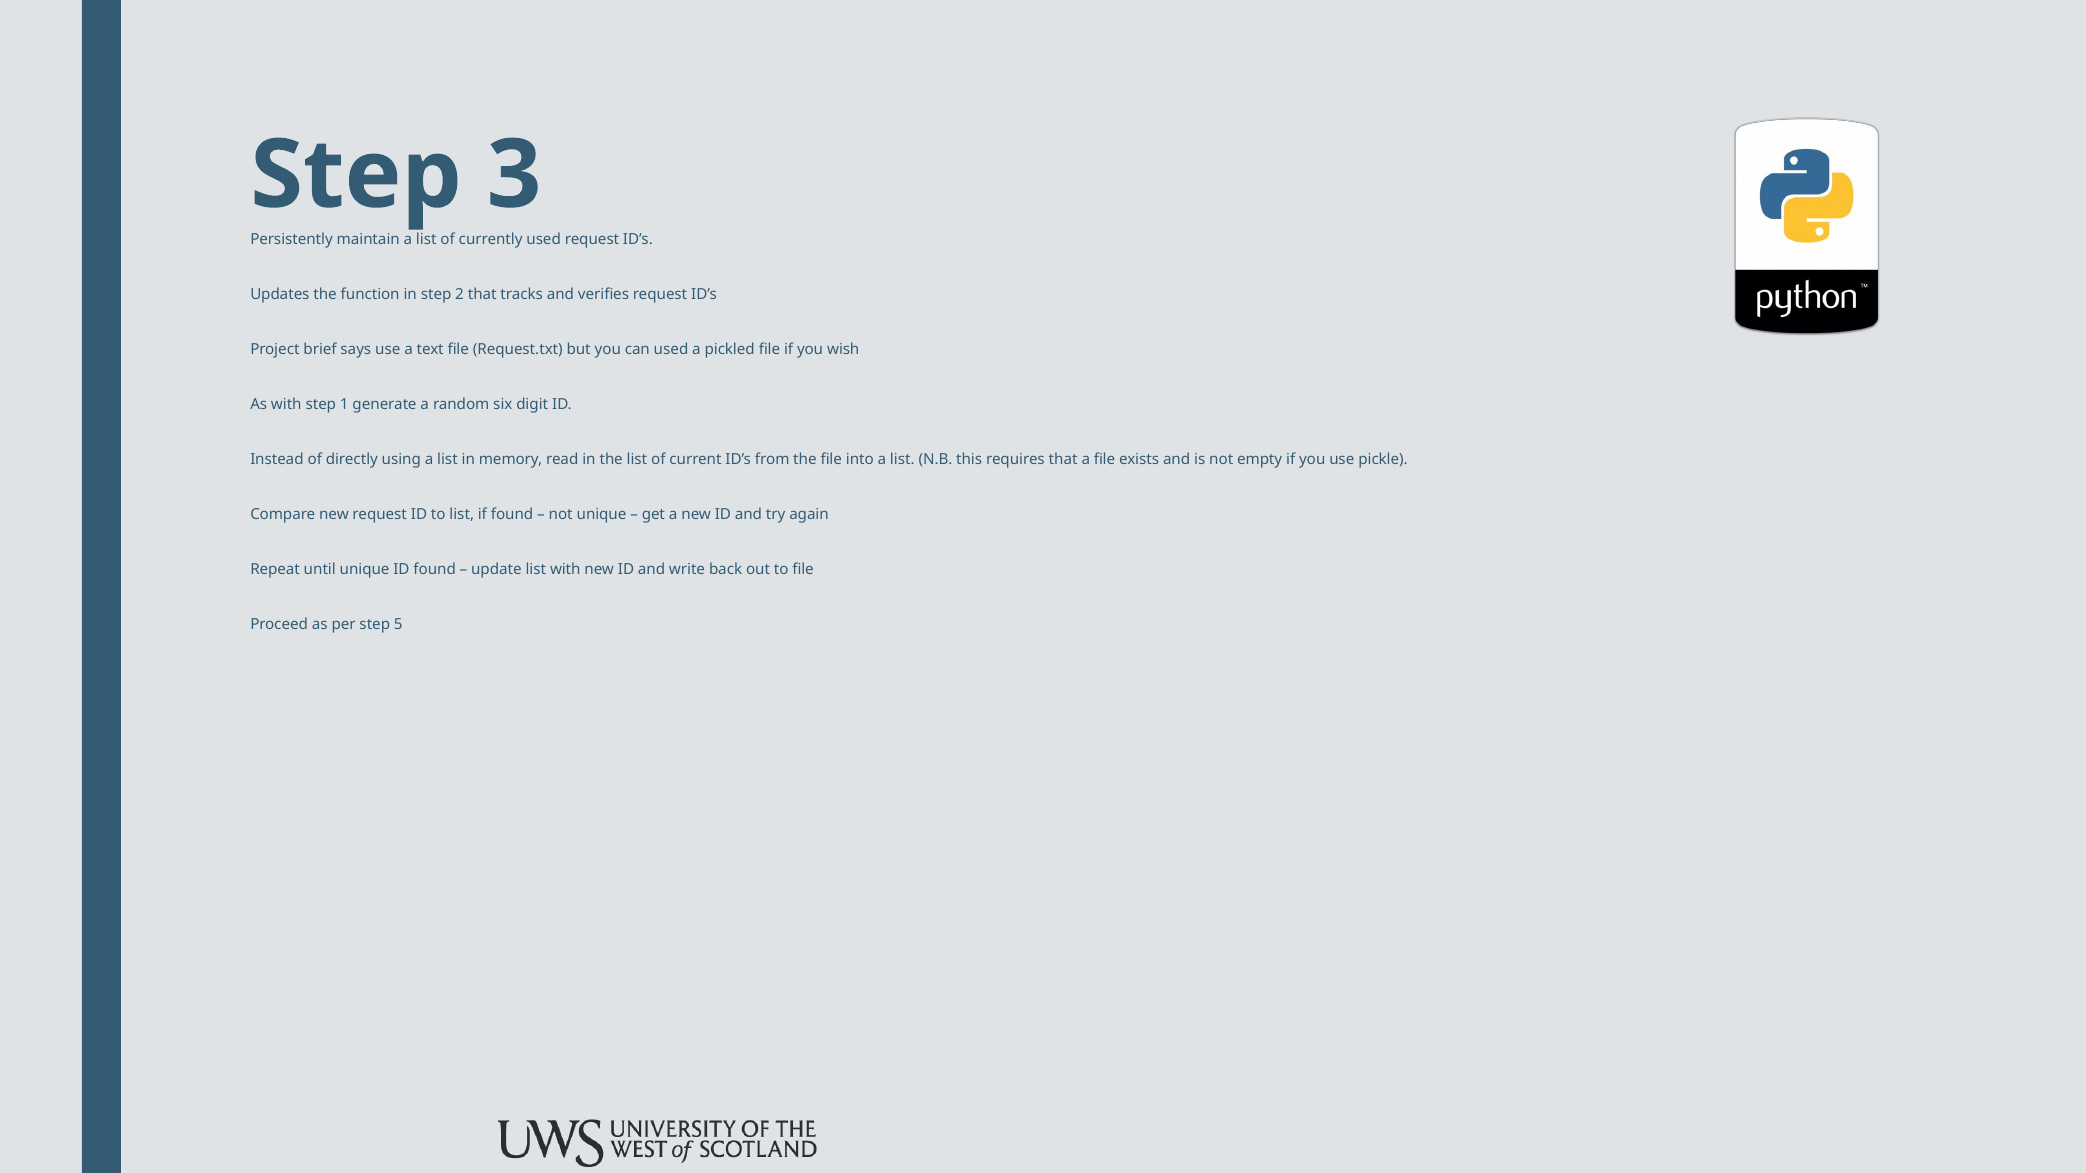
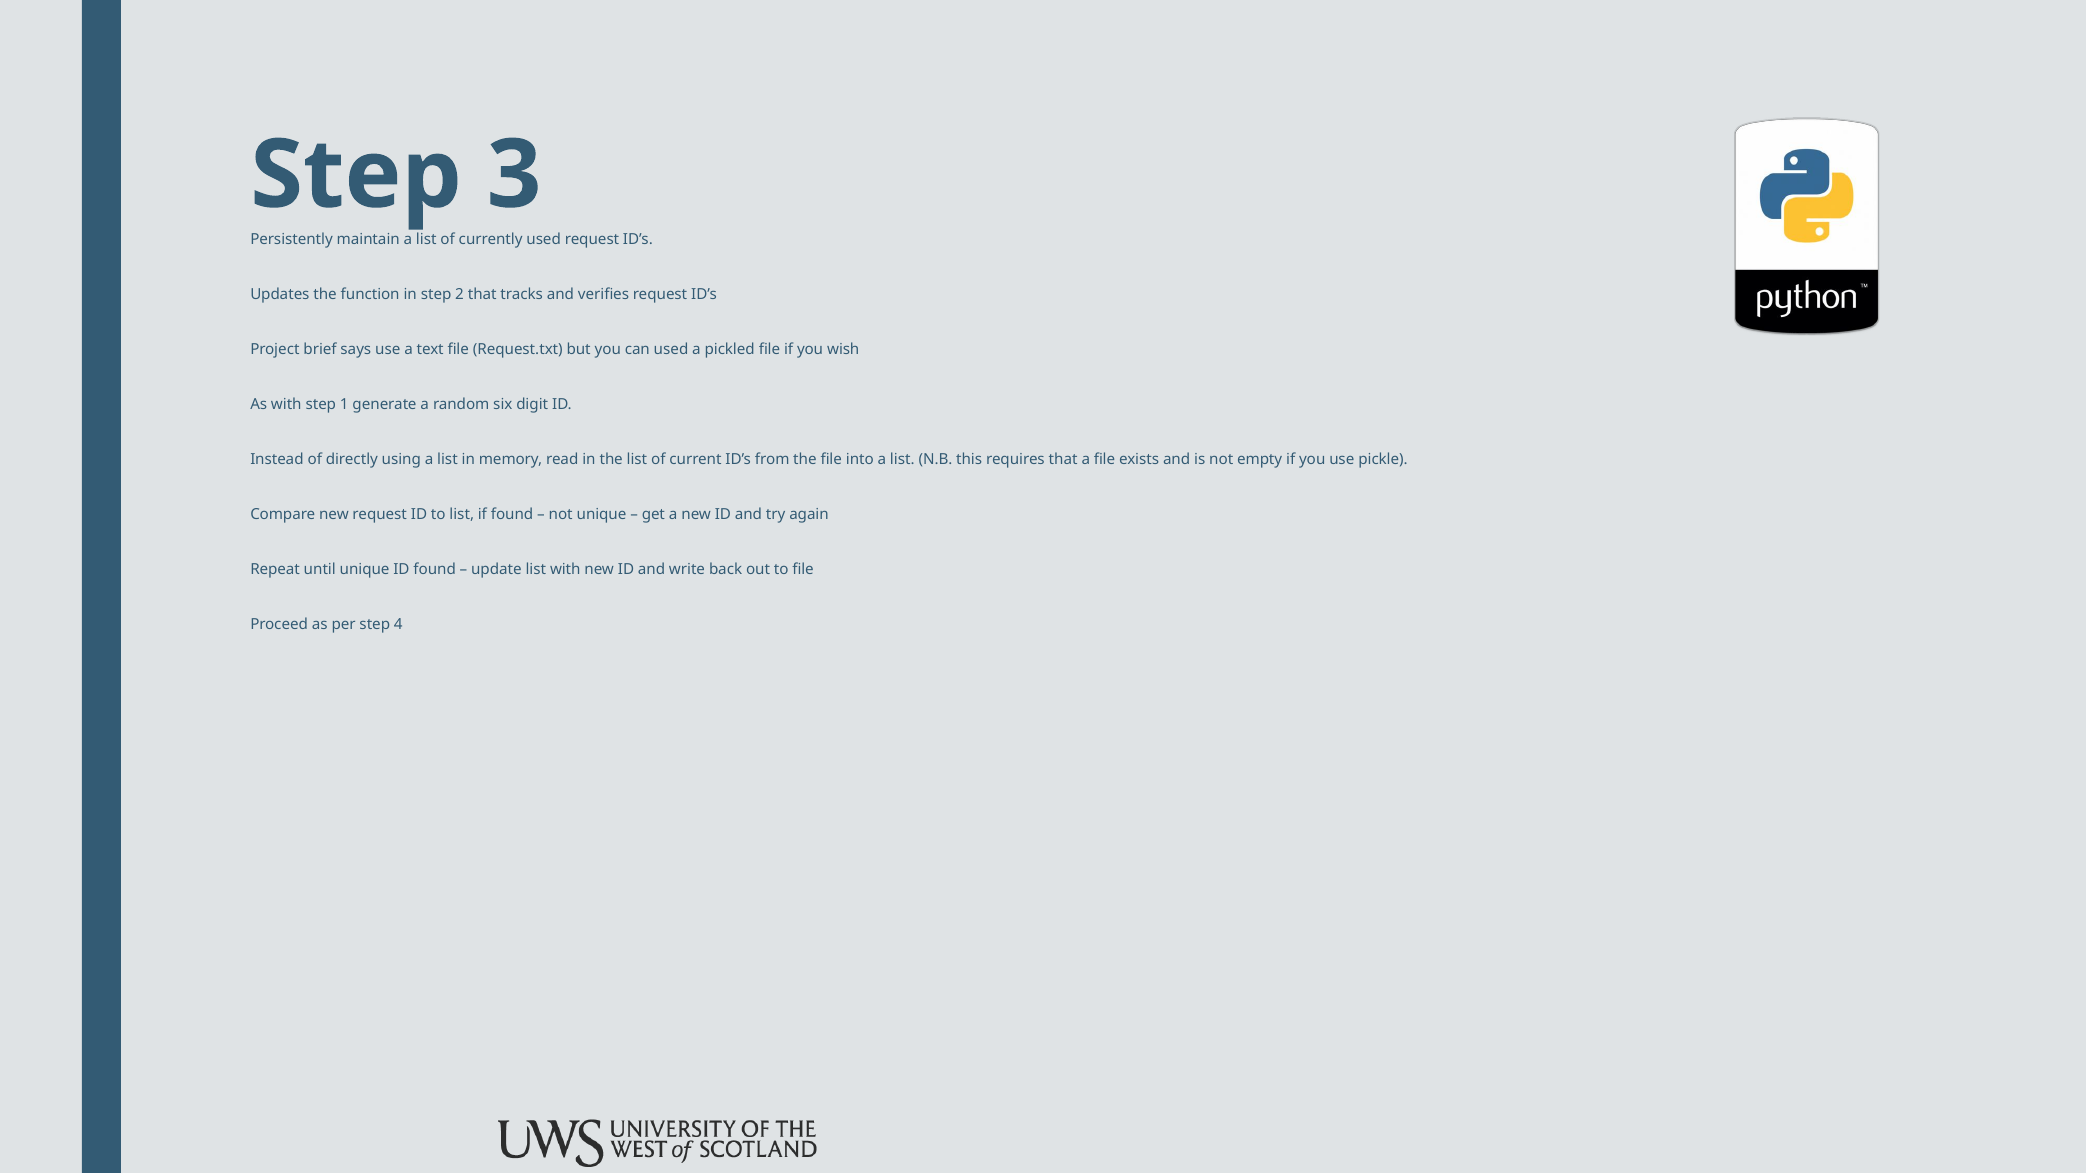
5: 5 -> 4
